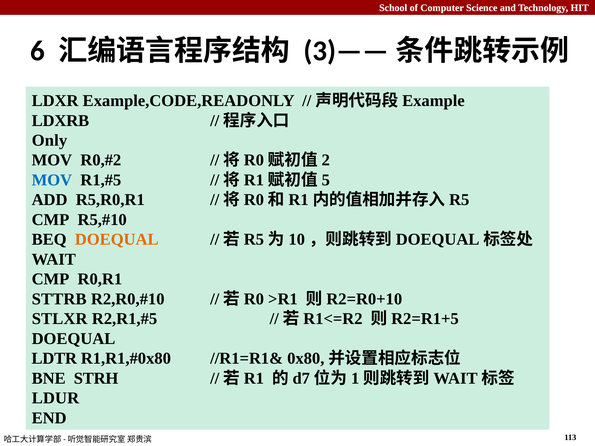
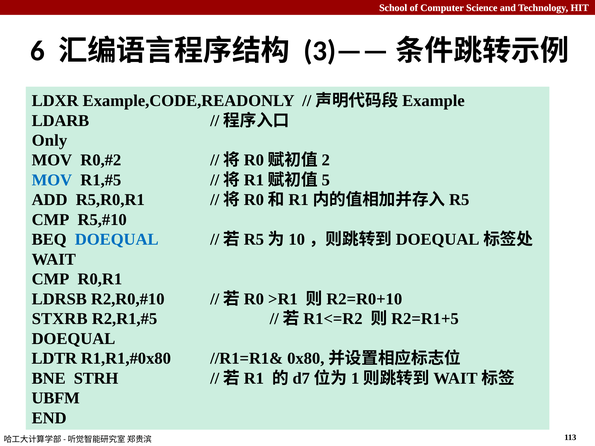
LDXRB: LDXRB -> LDARB
DOEQUAL at (117, 240) colour: orange -> blue
STTRB: STTRB -> LDRSB
STLXR: STLXR -> STXRB
LDUR: LDUR -> UBFM
